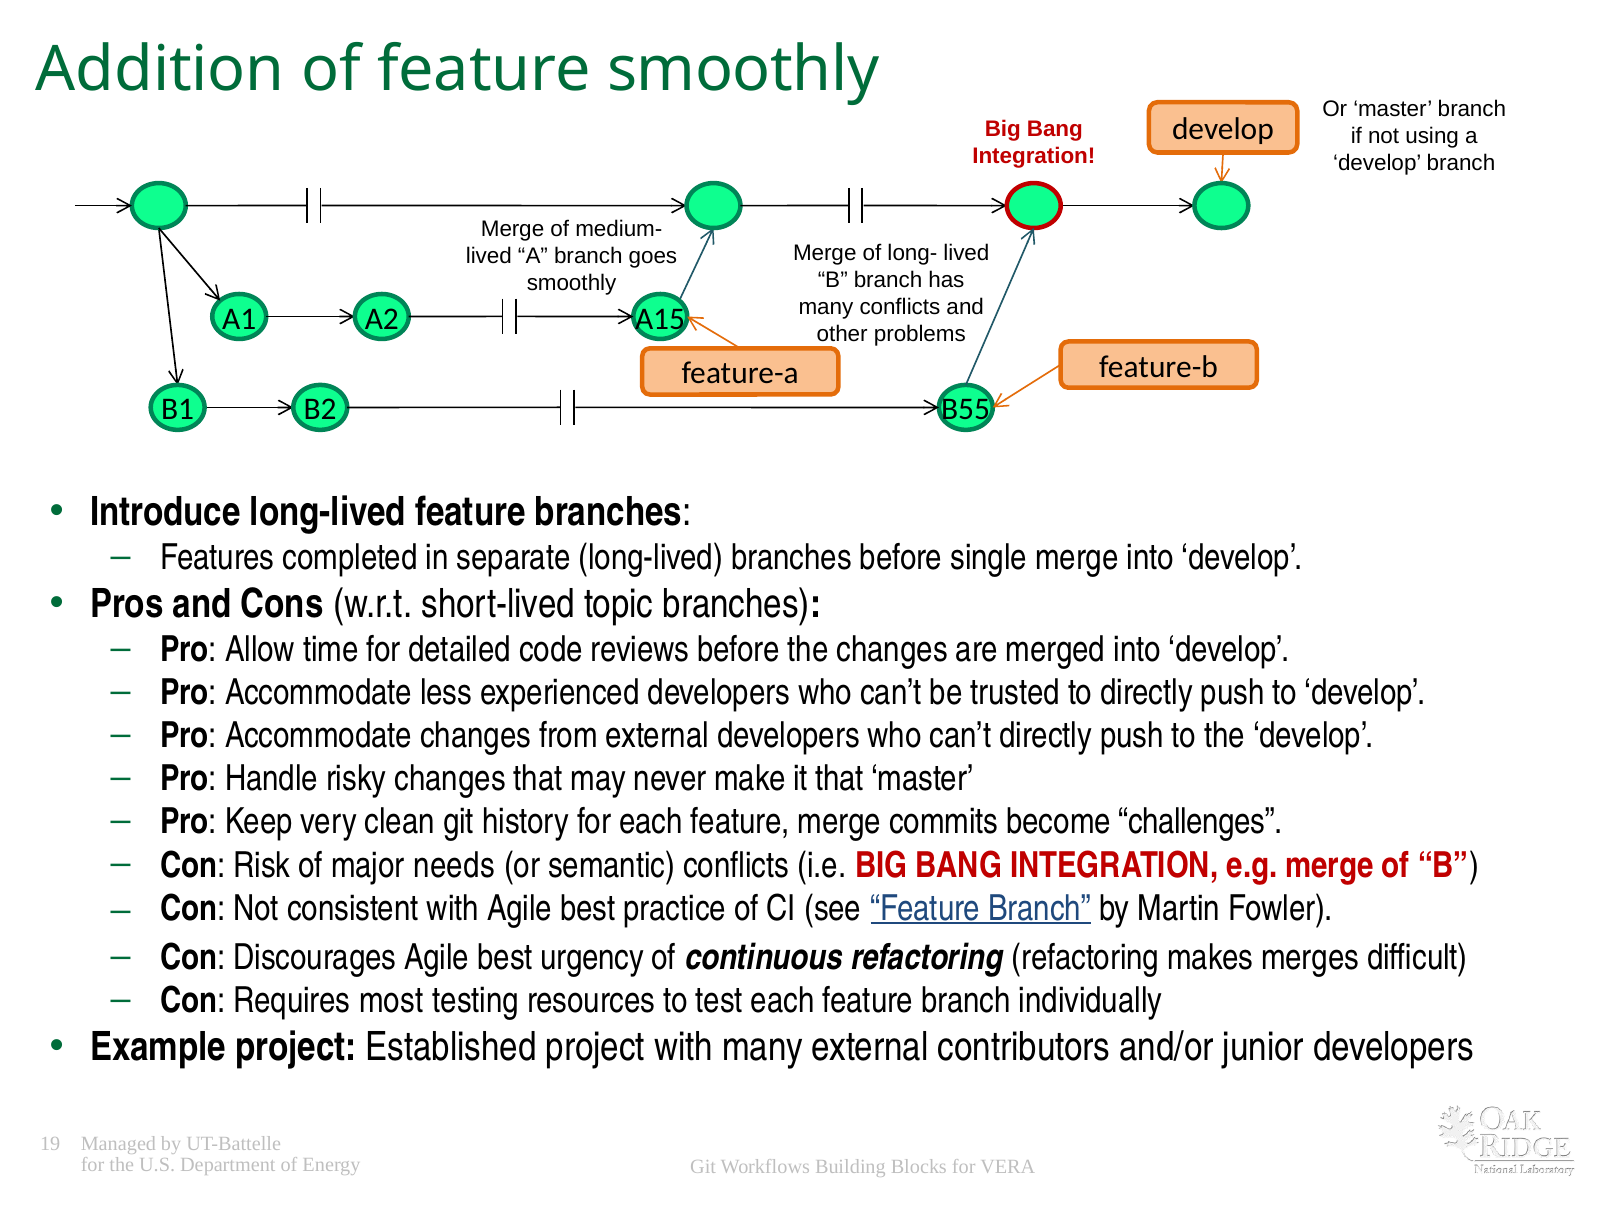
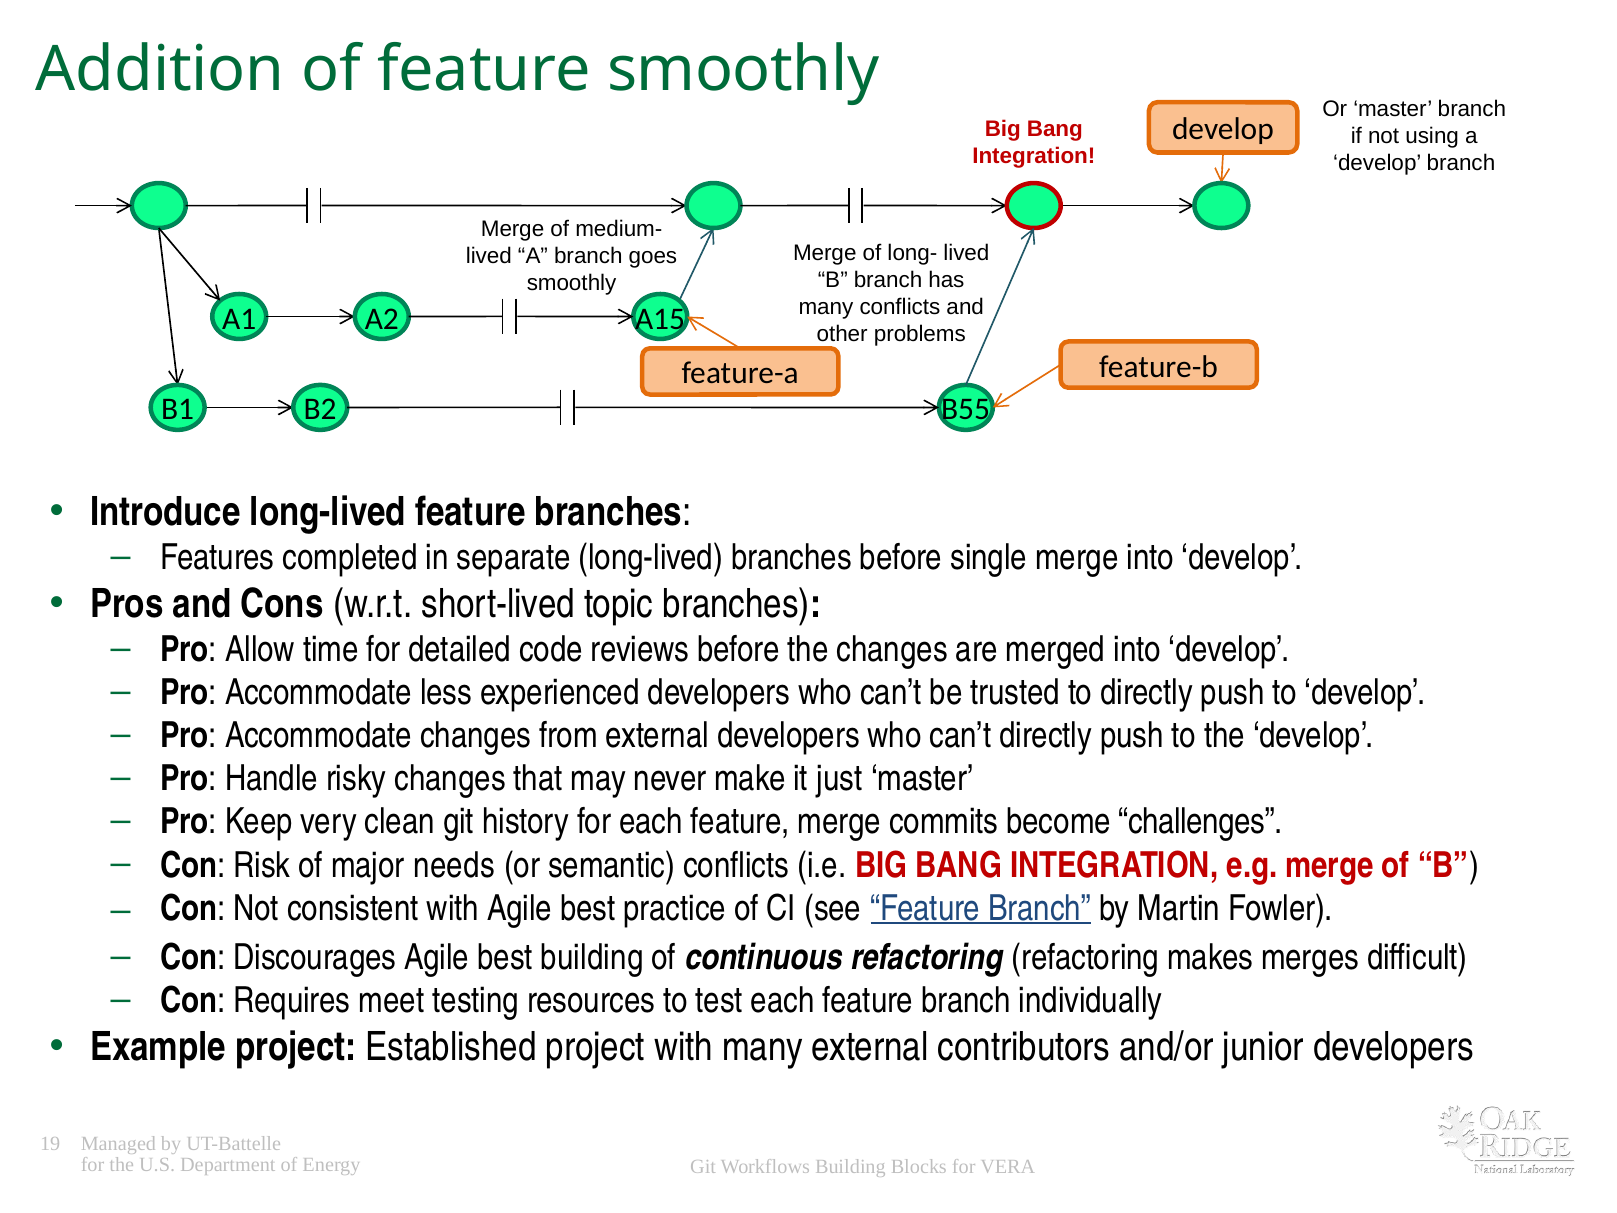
it that: that -> just
best urgency: urgency -> building
most: most -> meet
